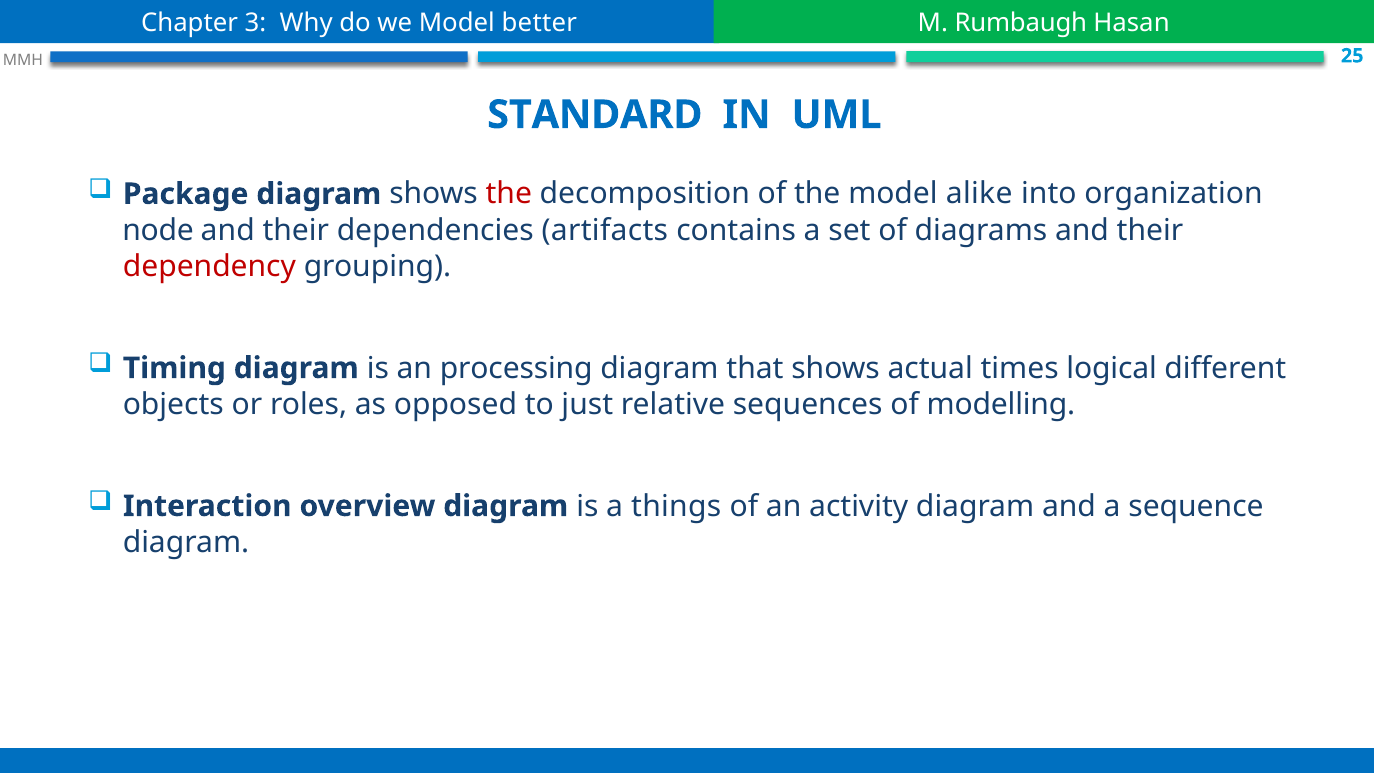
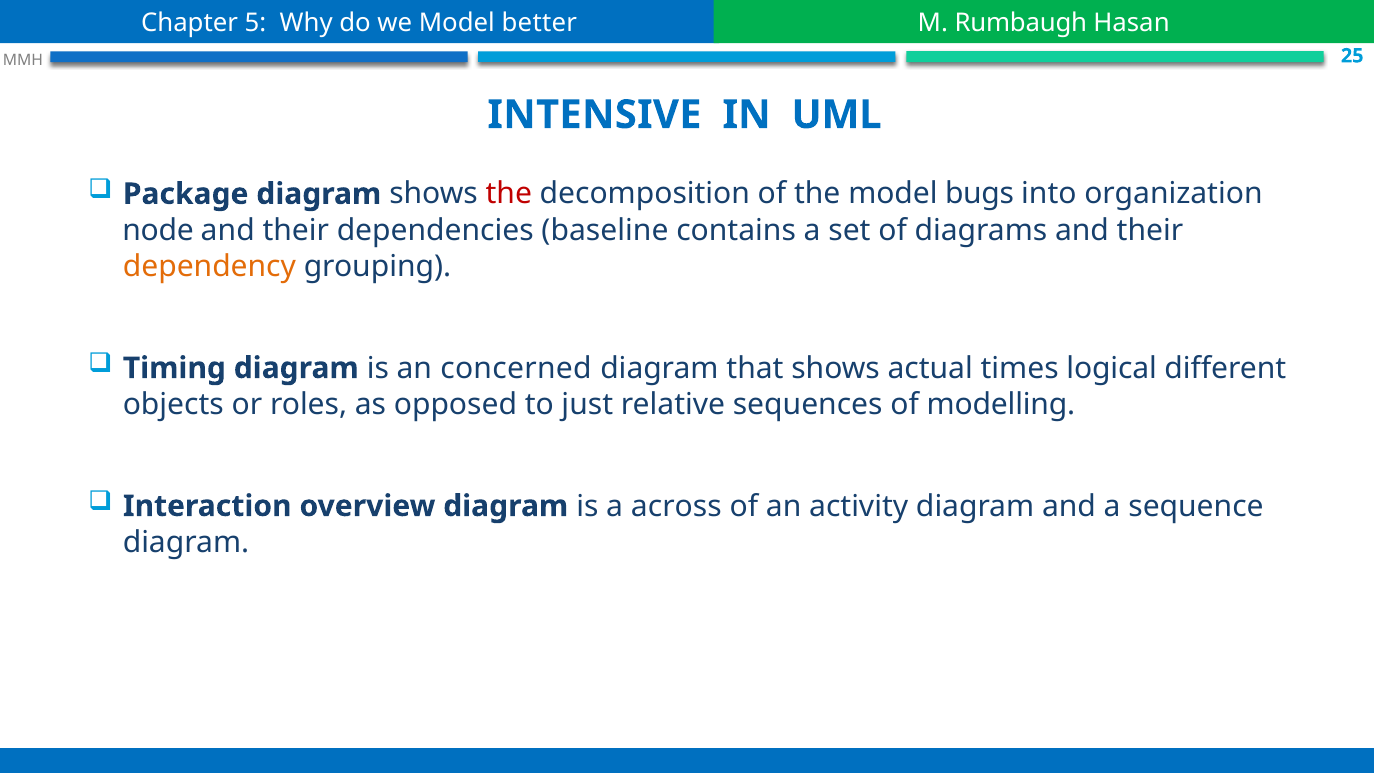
3: 3 -> 5
STANDARD: STANDARD -> INTENSIVE
alike: alike -> bugs
artifacts: artifacts -> baseline
dependency colour: red -> orange
processing: processing -> concerned
things: things -> across
